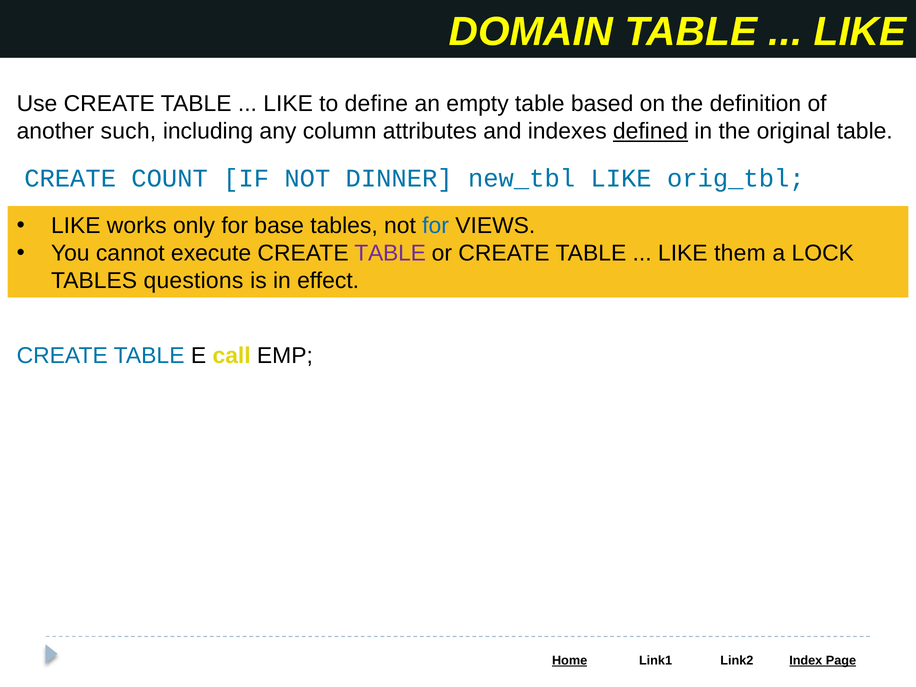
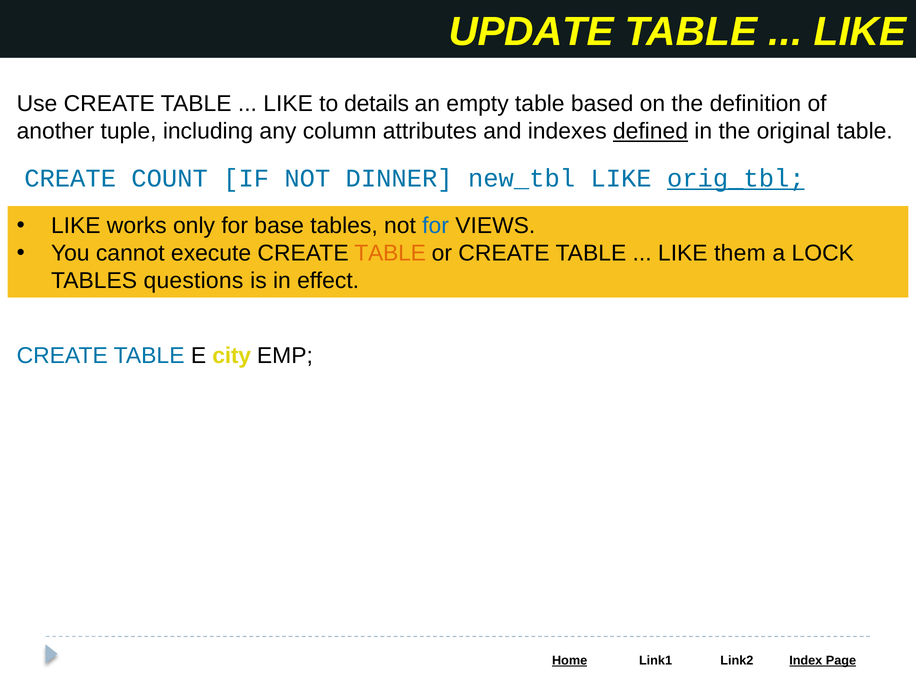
DOMAIN: DOMAIN -> UPDATE
define: define -> details
such: such -> tuple
orig_tbl underline: none -> present
TABLE at (390, 253) colour: purple -> orange
call: call -> city
